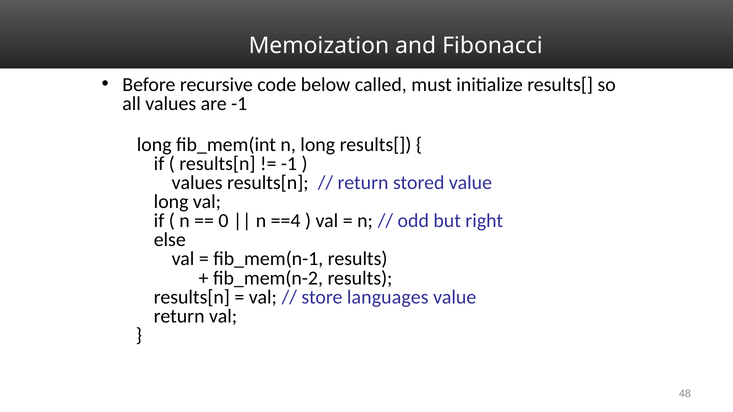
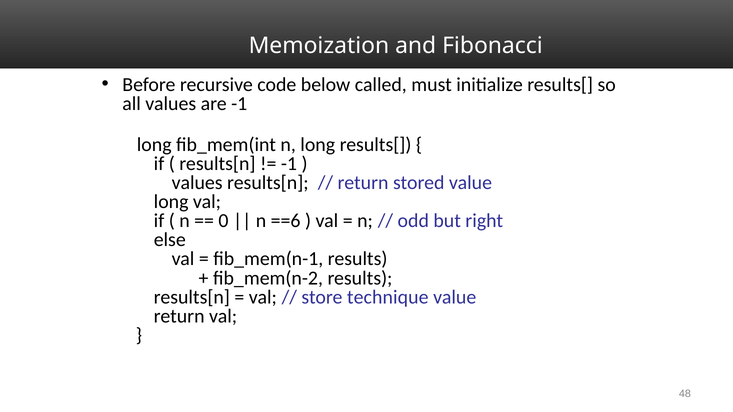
==4: ==4 -> ==6
languages: languages -> technique
